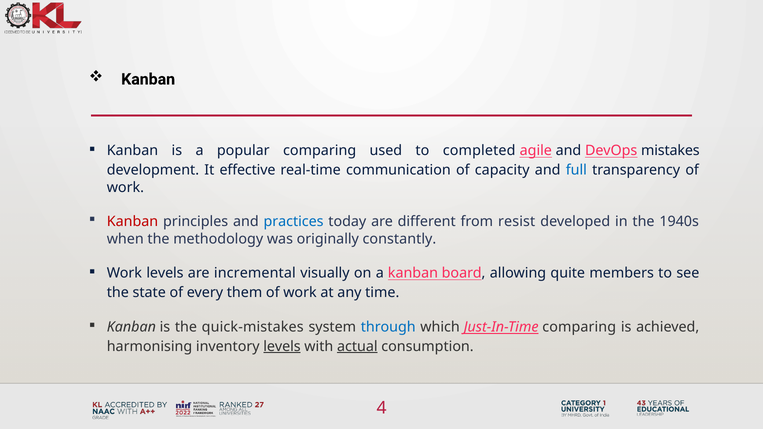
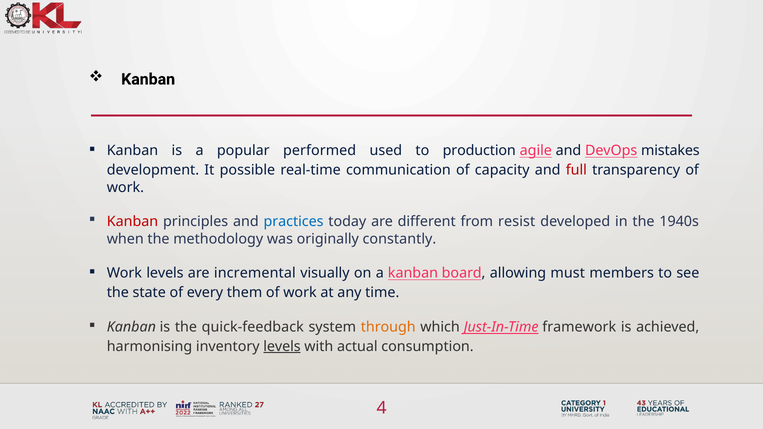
popular comparing: comparing -> performed
completed: completed -> production
effective: effective -> possible
full colour: blue -> red
quite: quite -> must
quick-mistakes: quick-mistakes -> quick-feedback
through colour: blue -> orange
Just-In-Time comparing: comparing -> framework
actual underline: present -> none
